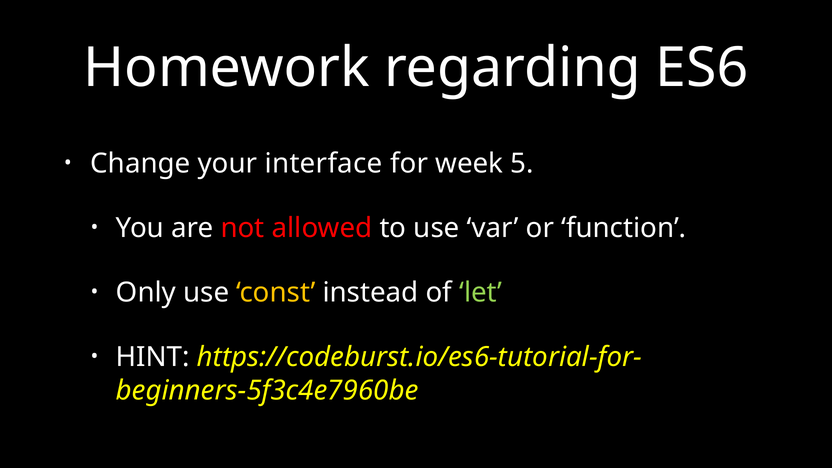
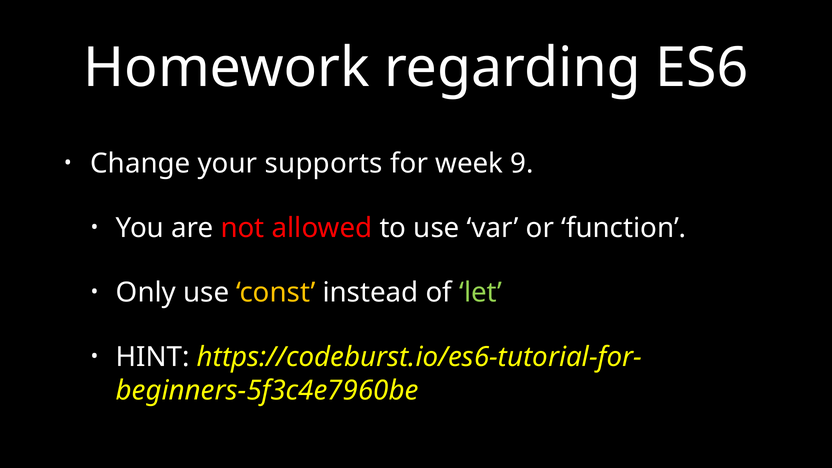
interface: interface -> supports
5: 5 -> 9
